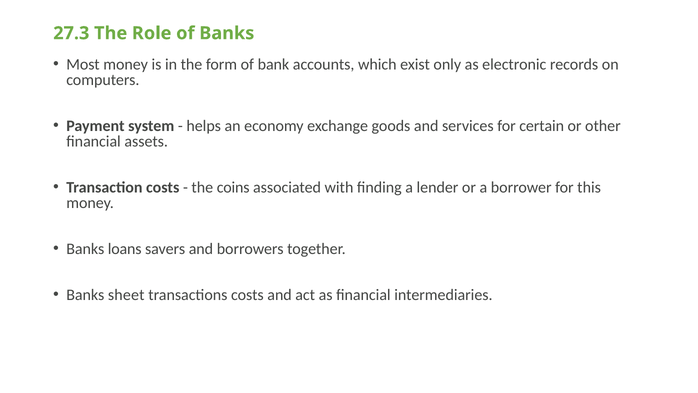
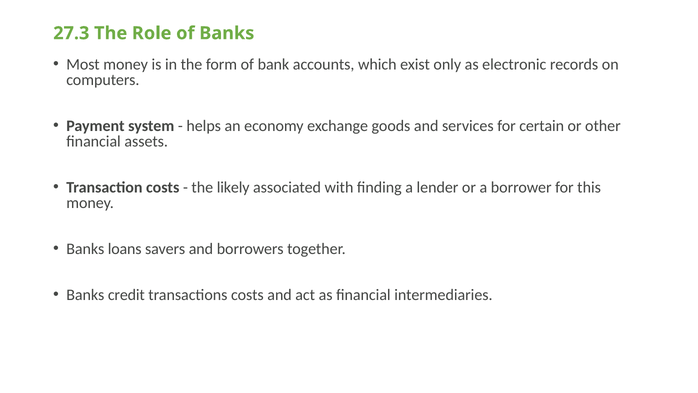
coins: coins -> likely
sheet: sheet -> credit
